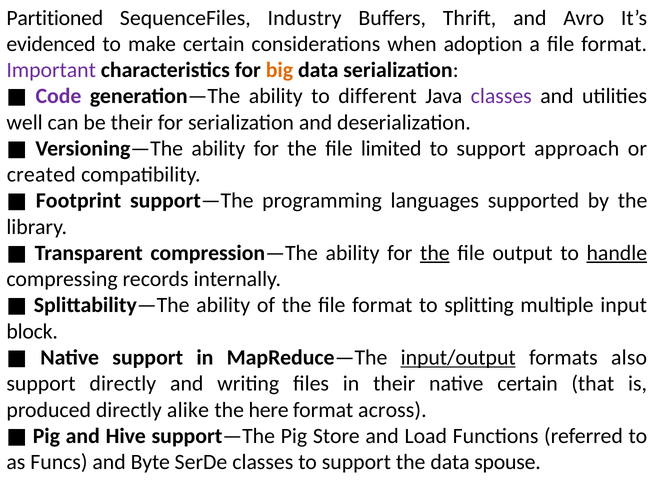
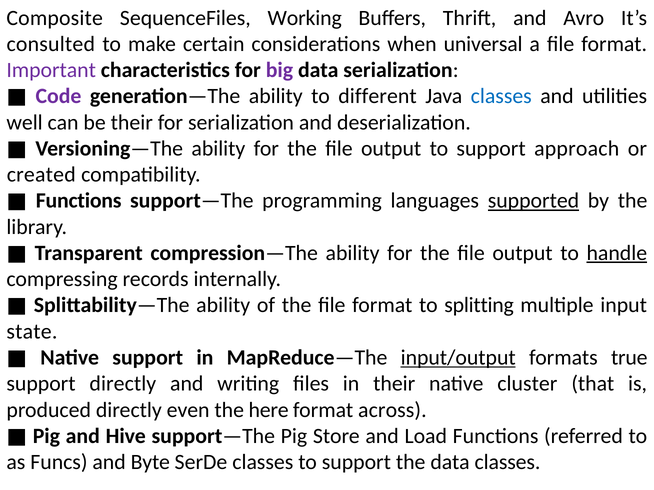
Partitioned: Partitioned -> Composite
Industry: Industry -> Working
evidenced: evidenced -> consulted
adoption: adoption -> universal
big colour: orange -> purple
classes at (501, 96) colour: purple -> blue
limited at (391, 149): limited -> output
Footprint at (79, 201): Footprint -> Functions
supported underline: none -> present
the at (435, 253) underline: present -> none
block: block -> state
also: also -> true
native certain: certain -> cluster
alike: alike -> even
data spouse: spouse -> classes
